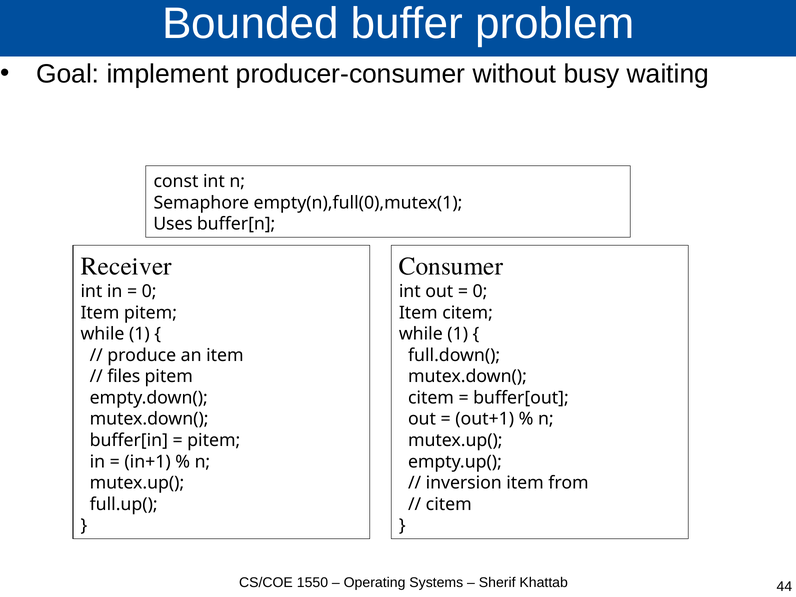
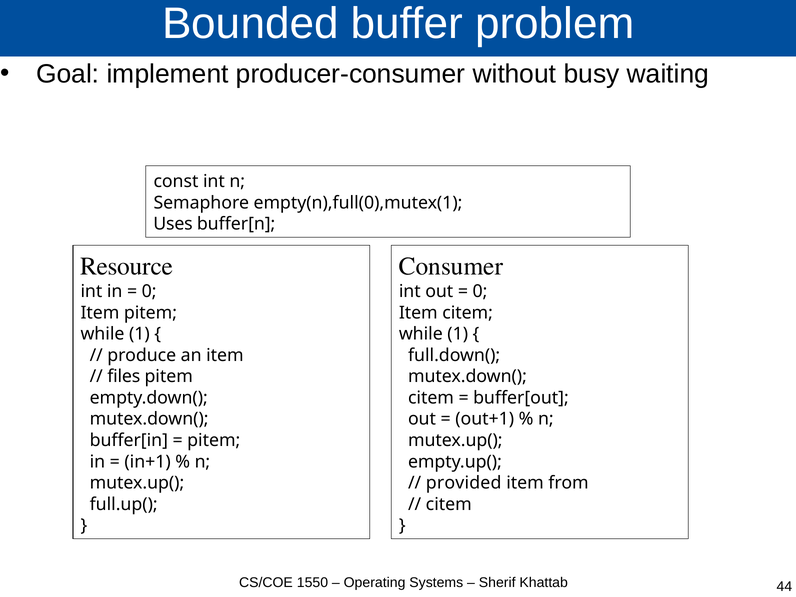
Receiver: Receiver -> Resource
inversion: inversion -> provided
